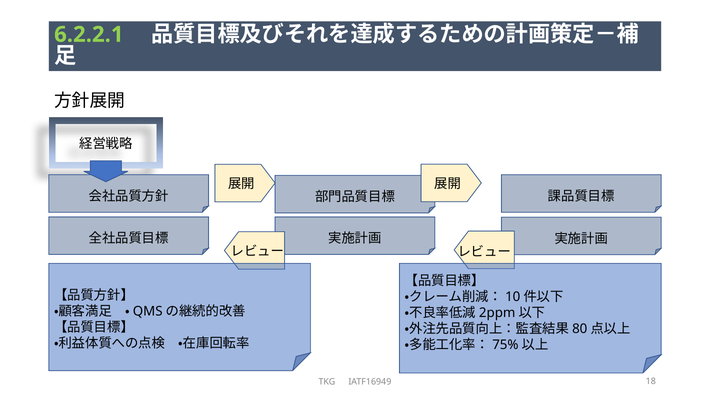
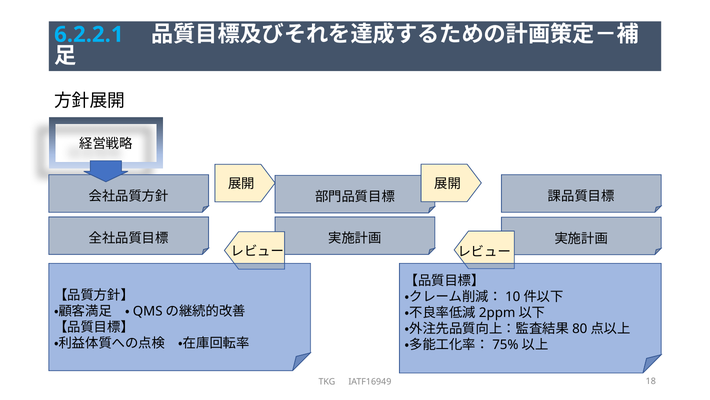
6.2.2.1 colour: light green -> light blue
